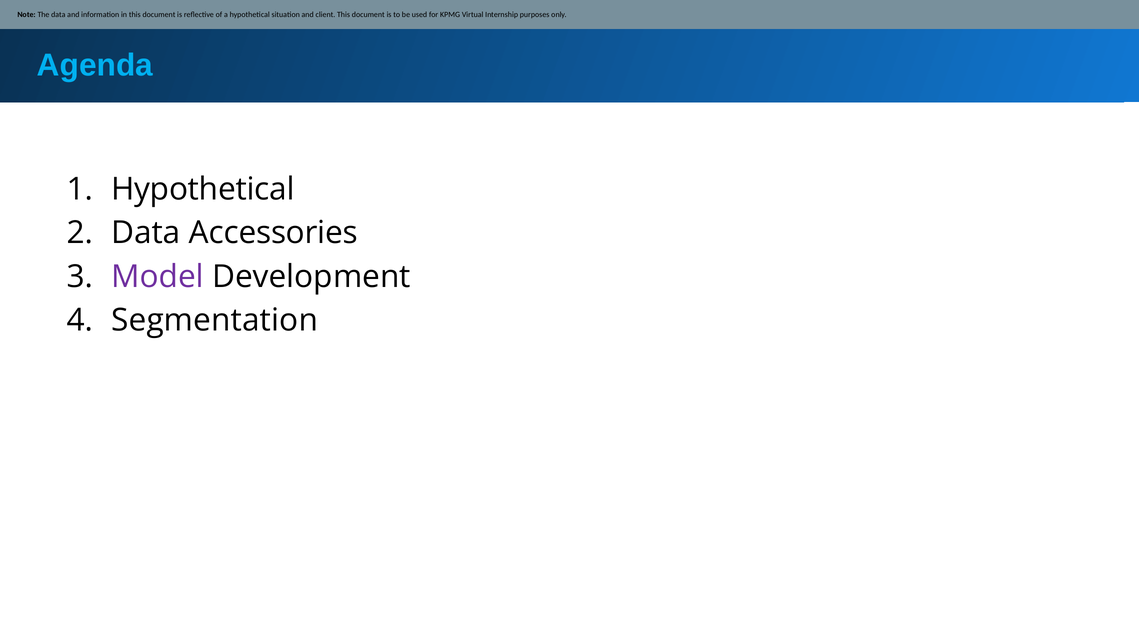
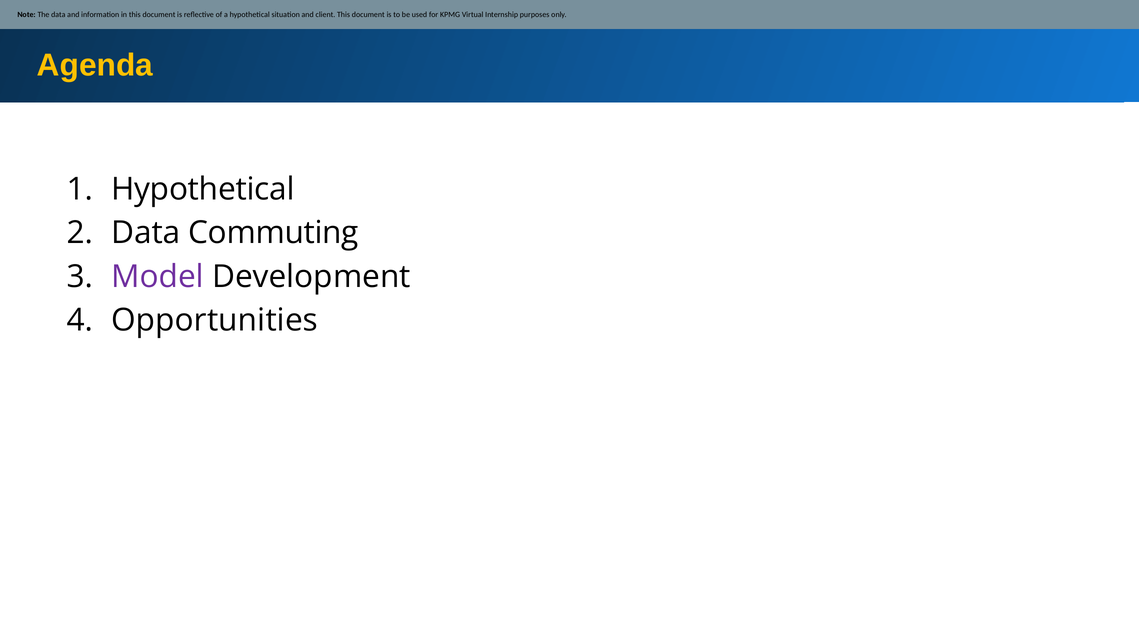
Agenda colour: light blue -> yellow
Accessories: Accessories -> Commuting
Segmentation: Segmentation -> Opportunities
